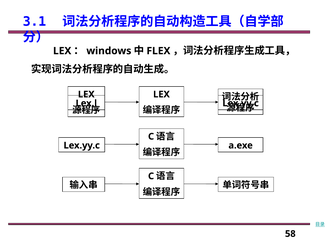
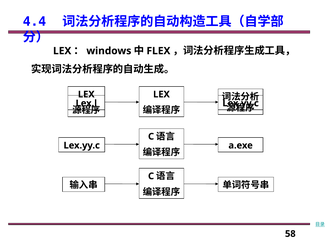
3.1: 3.1 -> 4.4
